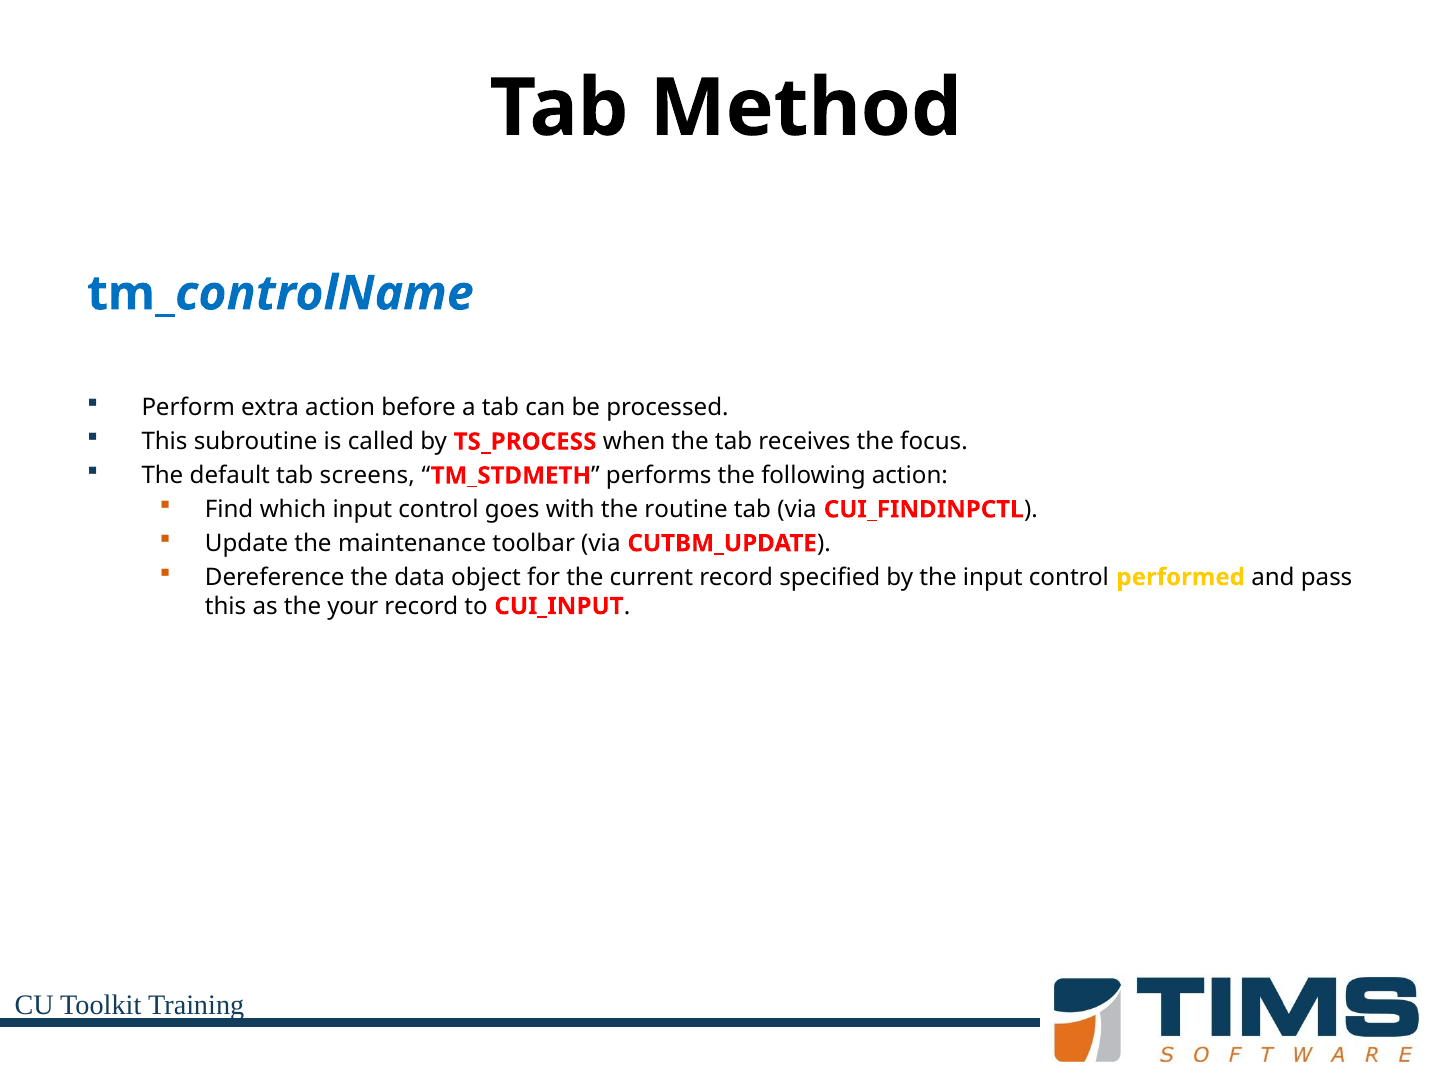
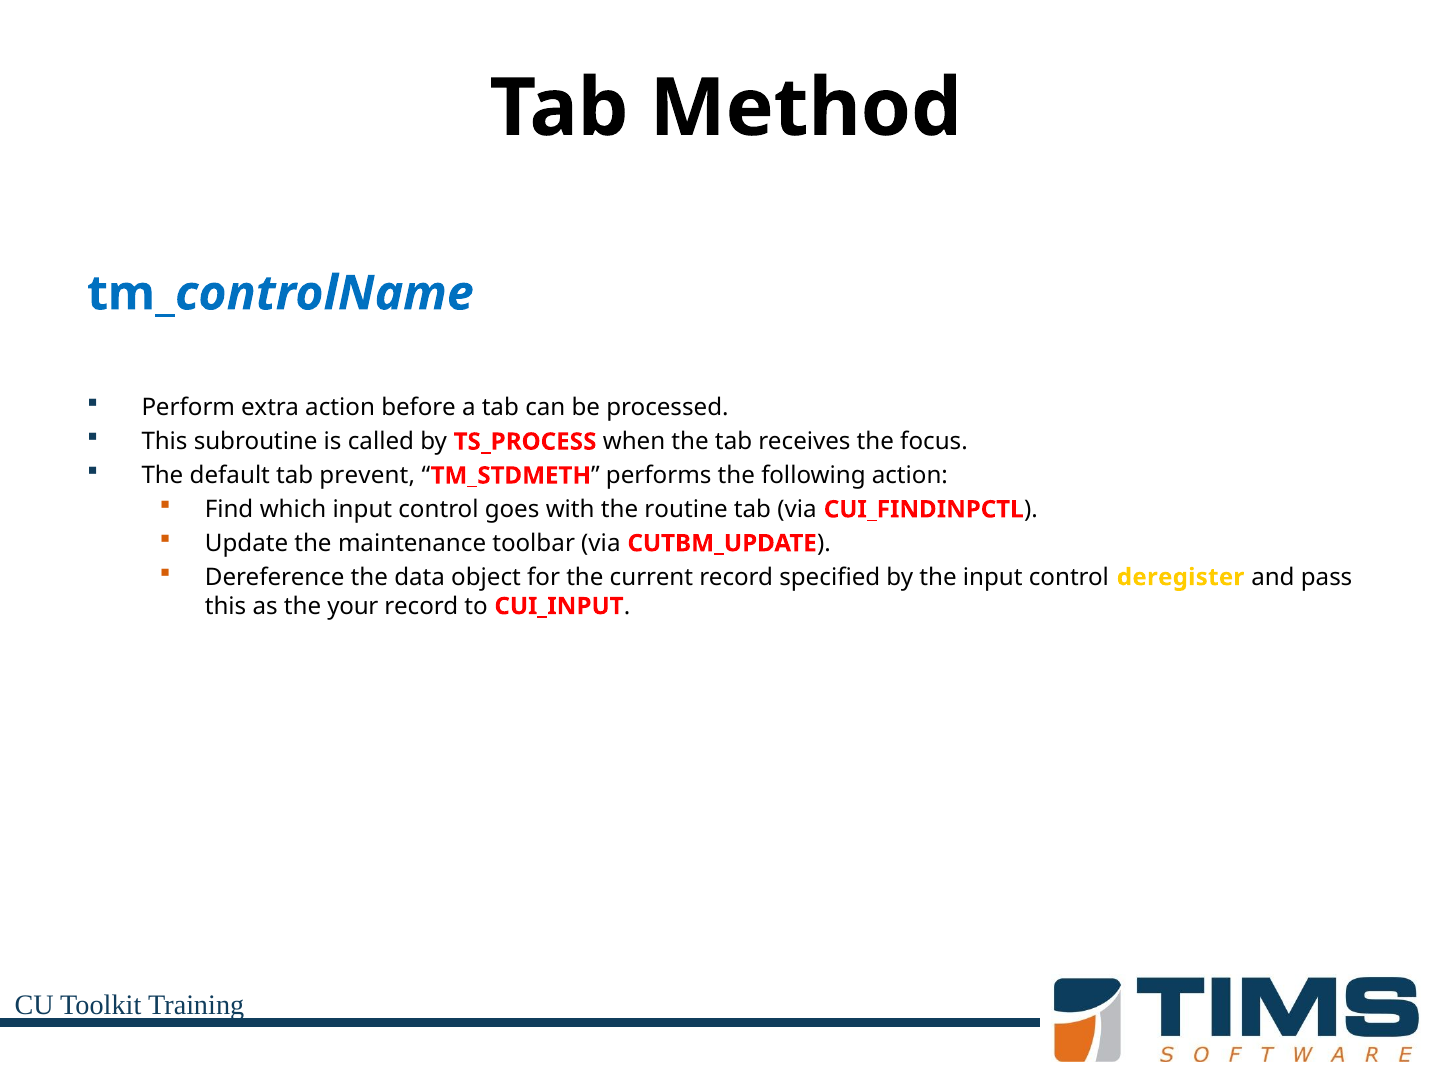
screens: screens -> prevent
performed: performed -> deregister
